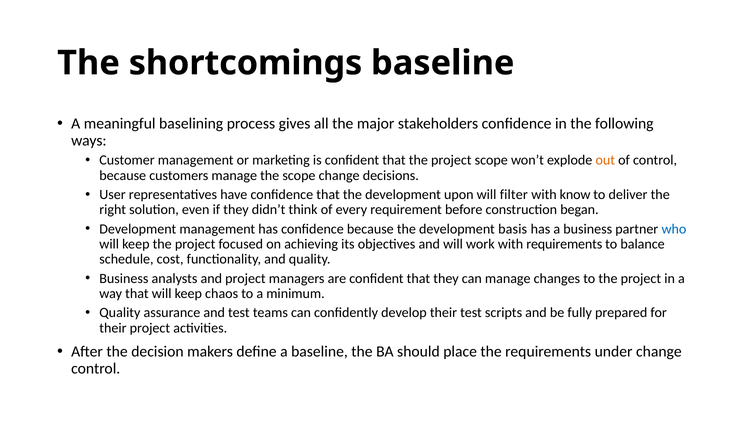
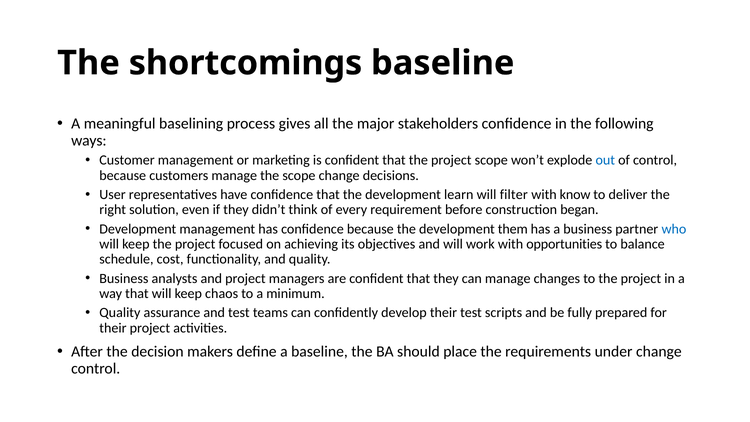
out colour: orange -> blue
upon: upon -> learn
basis: basis -> them
with requirements: requirements -> opportunities
